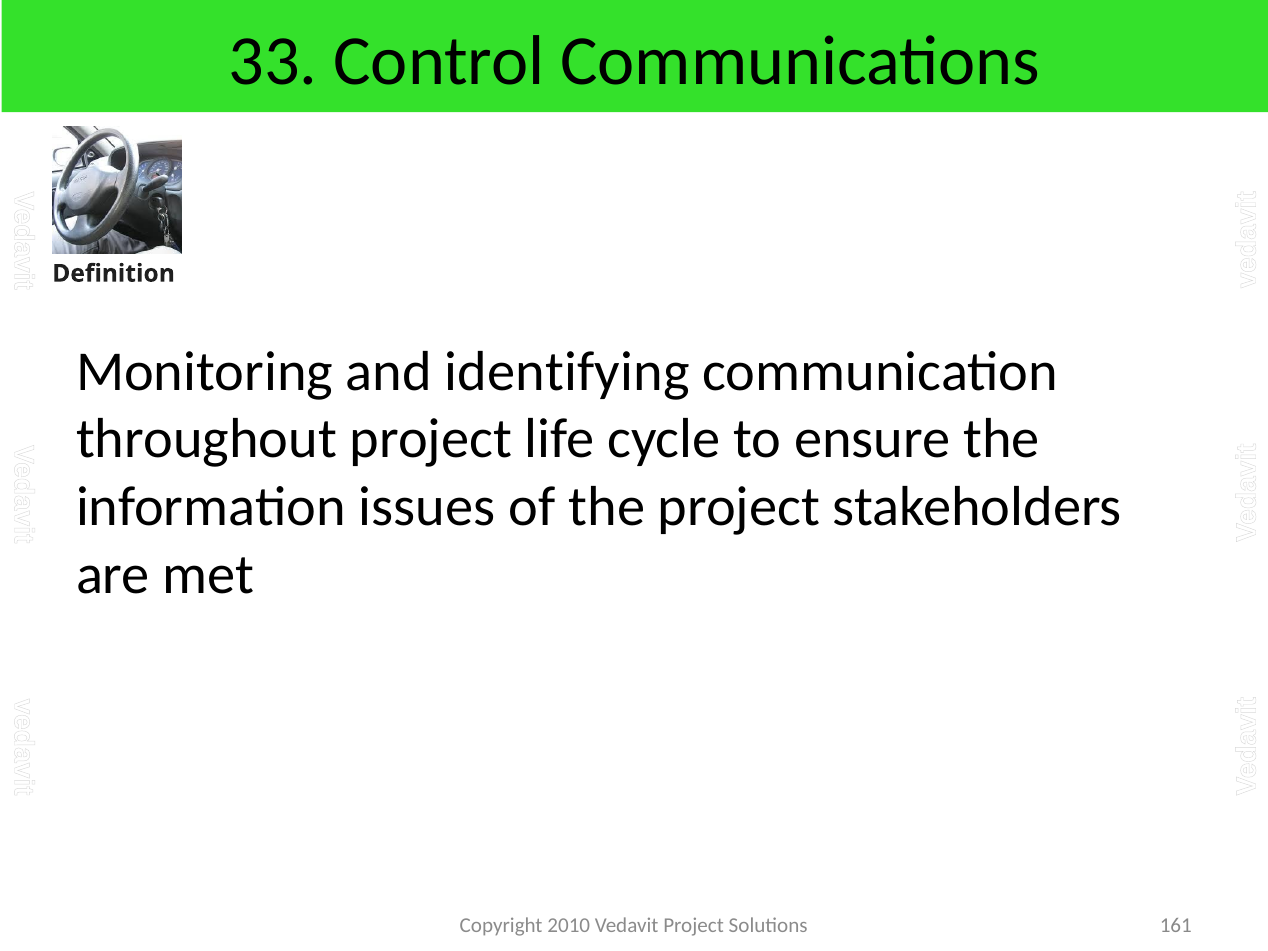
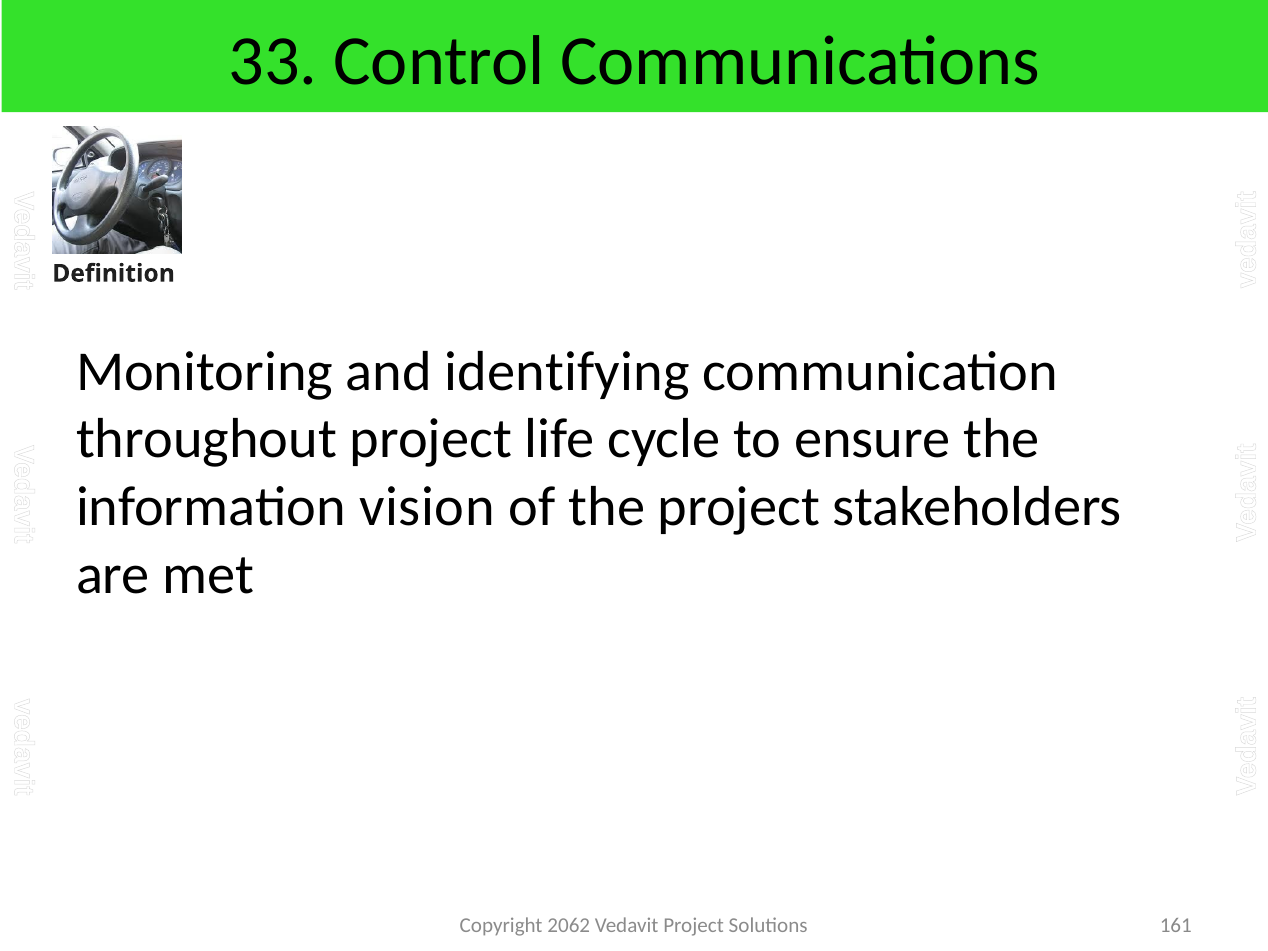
issues: issues -> vision
2010: 2010 -> 2062
